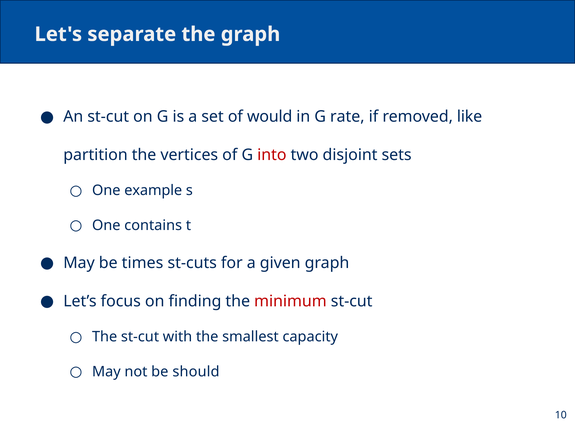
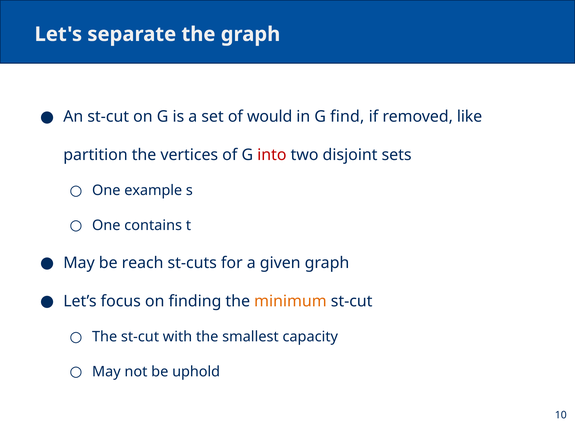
rate: rate -> find
times: times -> reach
minimum colour: red -> orange
should: should -> uphold
